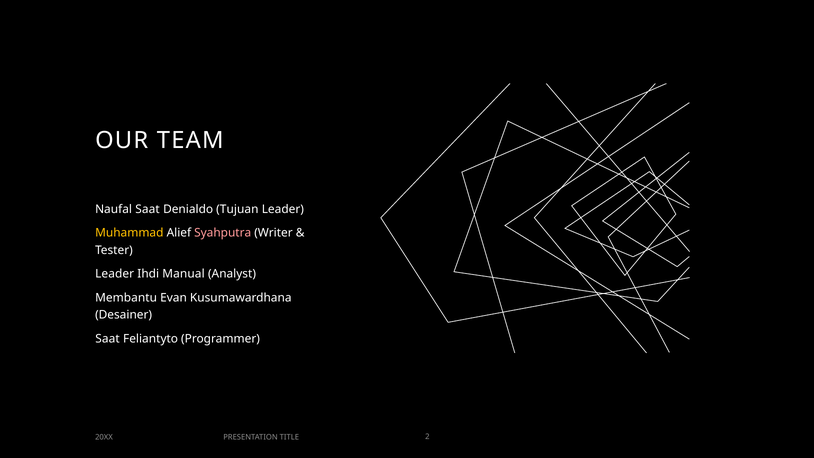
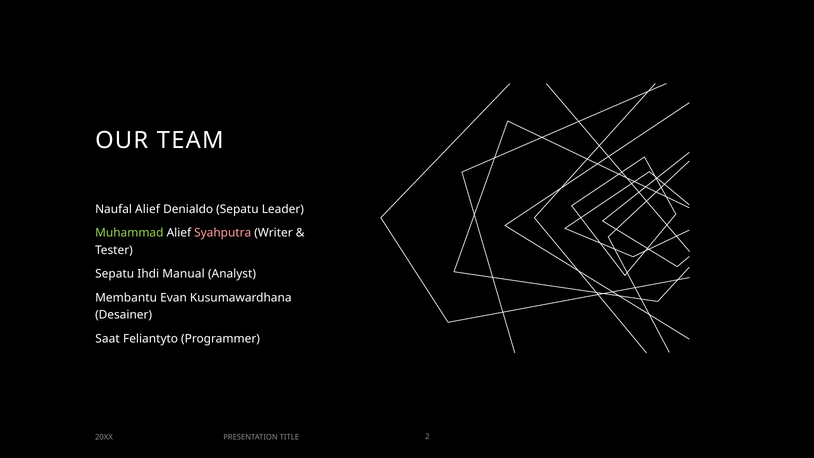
Naufal Saat: Saat -> Alief
Denialdo Tujuan: Tujuan -> Sepatu
Muhammad colour: yellow -> light green
Leader at (115, 274): Leader -> Sepatu
